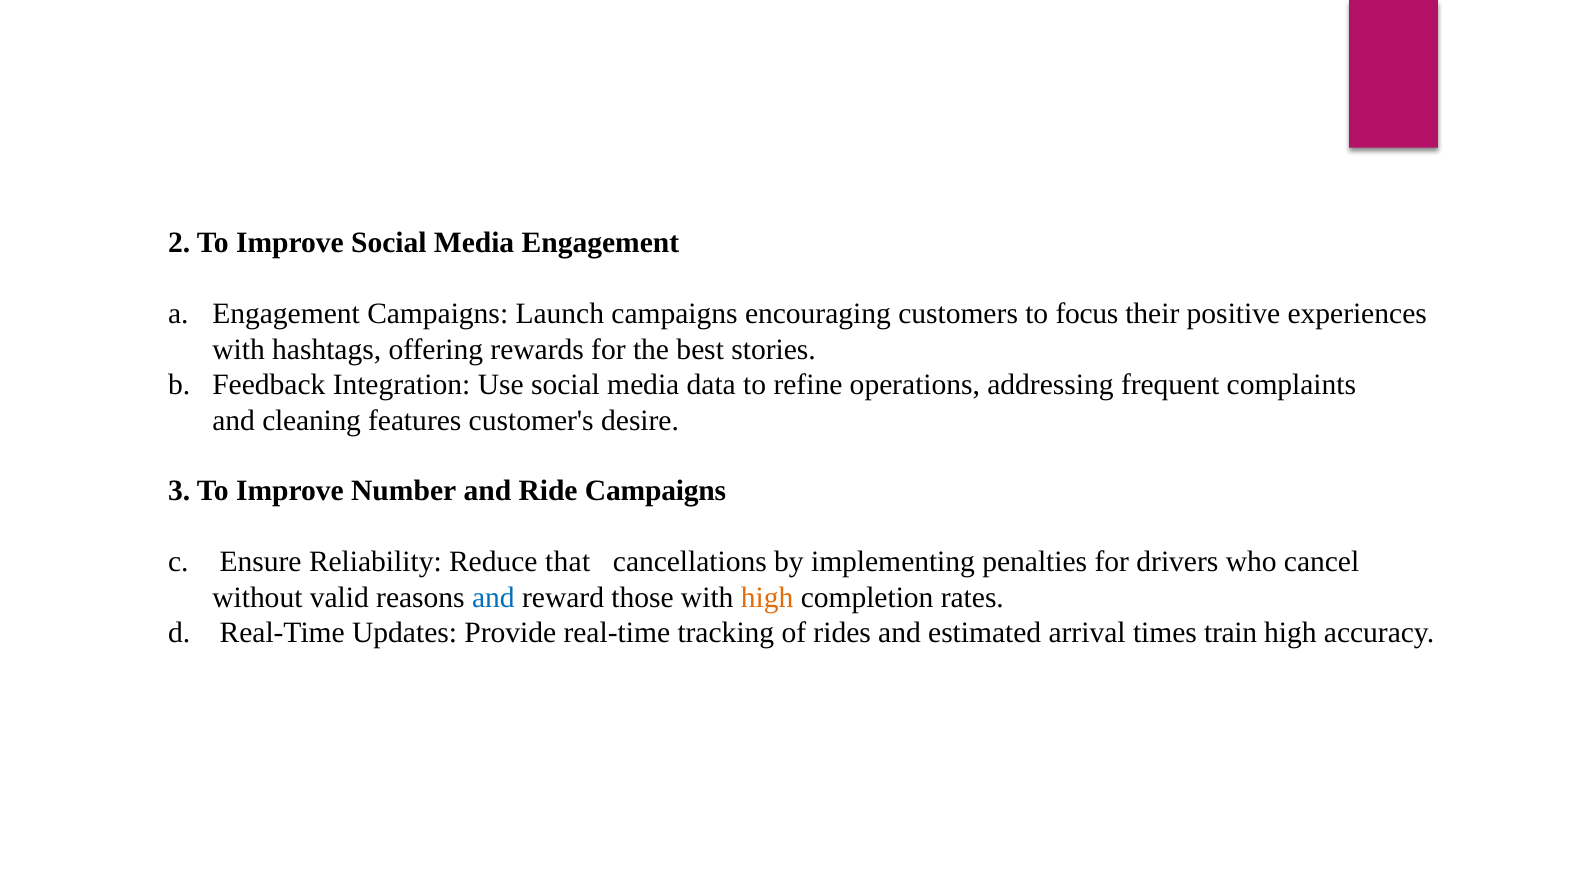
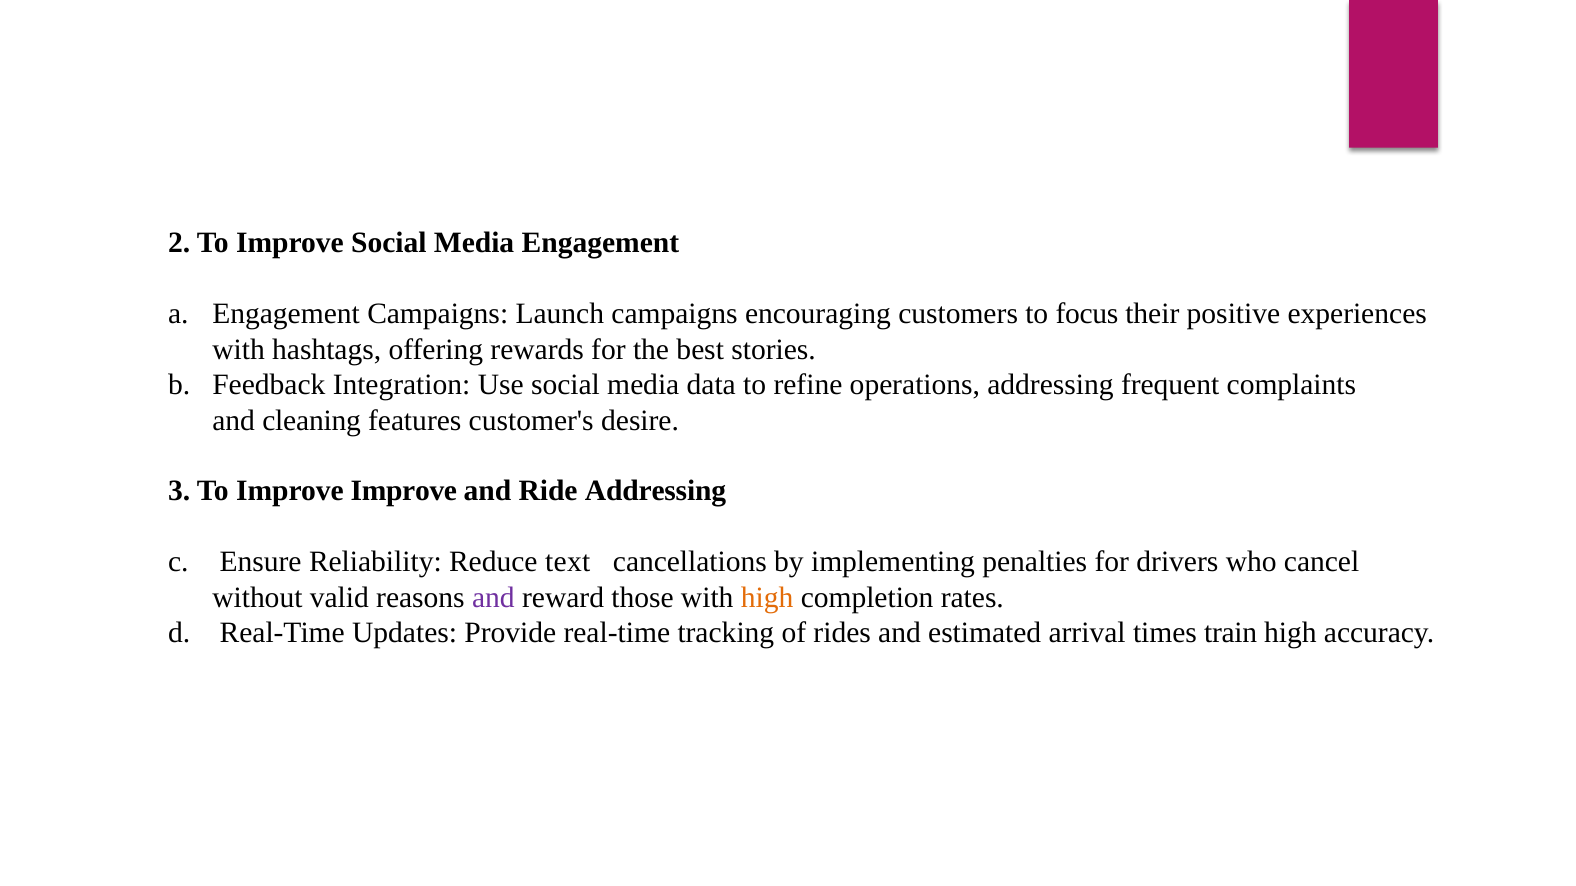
Improve Number: Number -> Improve
Ride Campaigns: Campaigns -> Addressing
that: that -> text
and at (493, 598) colour: blue -> purple
